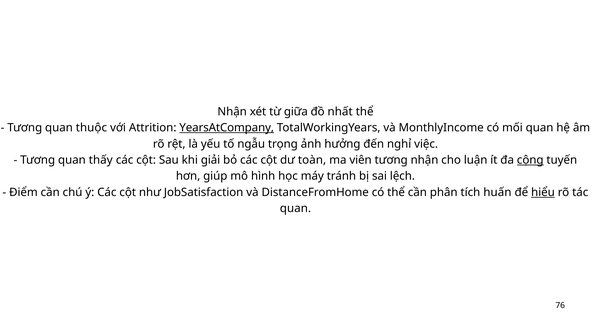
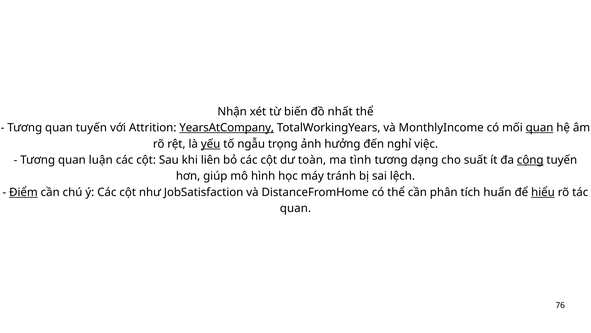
giữa: giữa -> biến
quan thuộc: thuộc -> tuyến
quan at (540, 128) underline: none -> present
yếu underline: none -> present
thấy: thấy -> luận
giải: giải -> liên
viên: viên -> tình
tương nhận: nhận -> dạng
luận: luận -> suất
Điểm underline: none -> present
